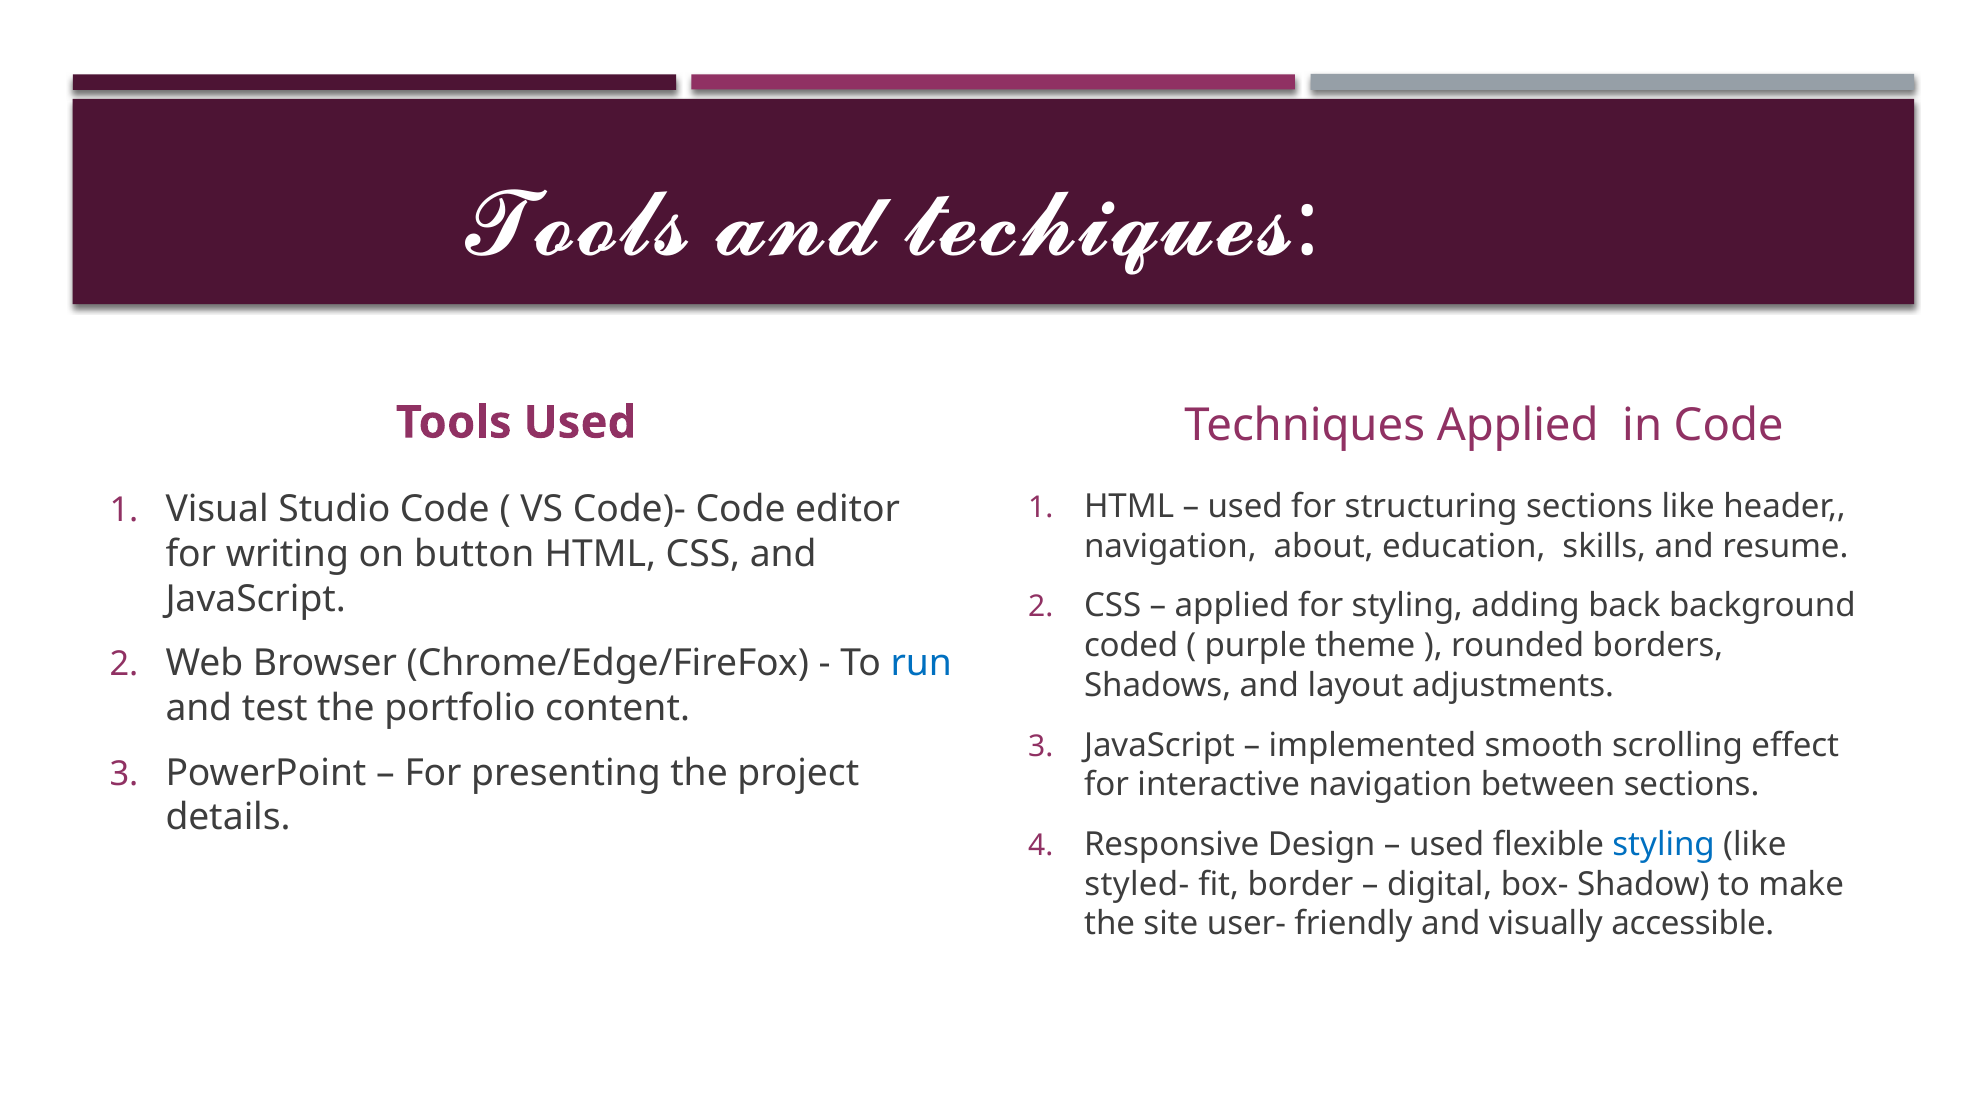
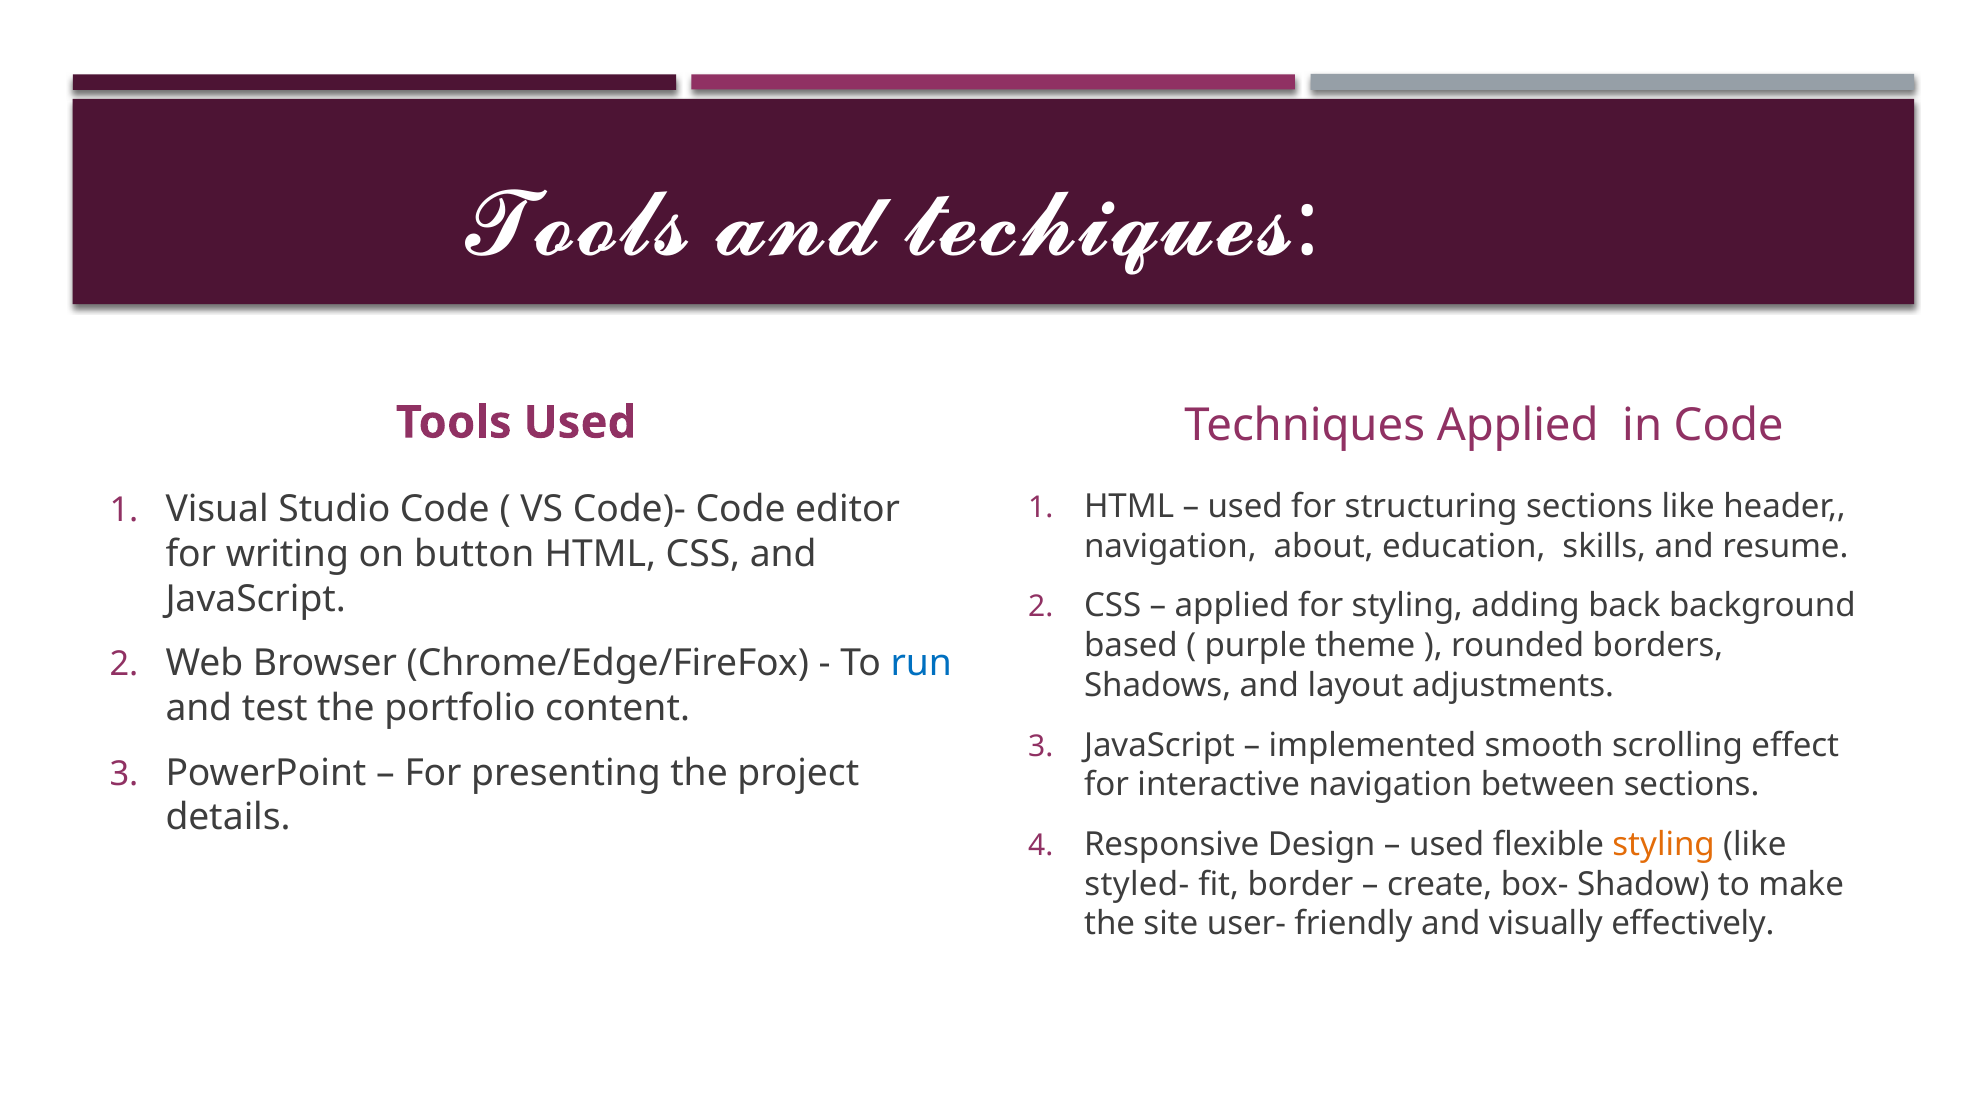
coded: coded -> based
styling at (1664, 844) colour: blue -> orange
digital: digital -> create
accessible: accessible -> effectively
